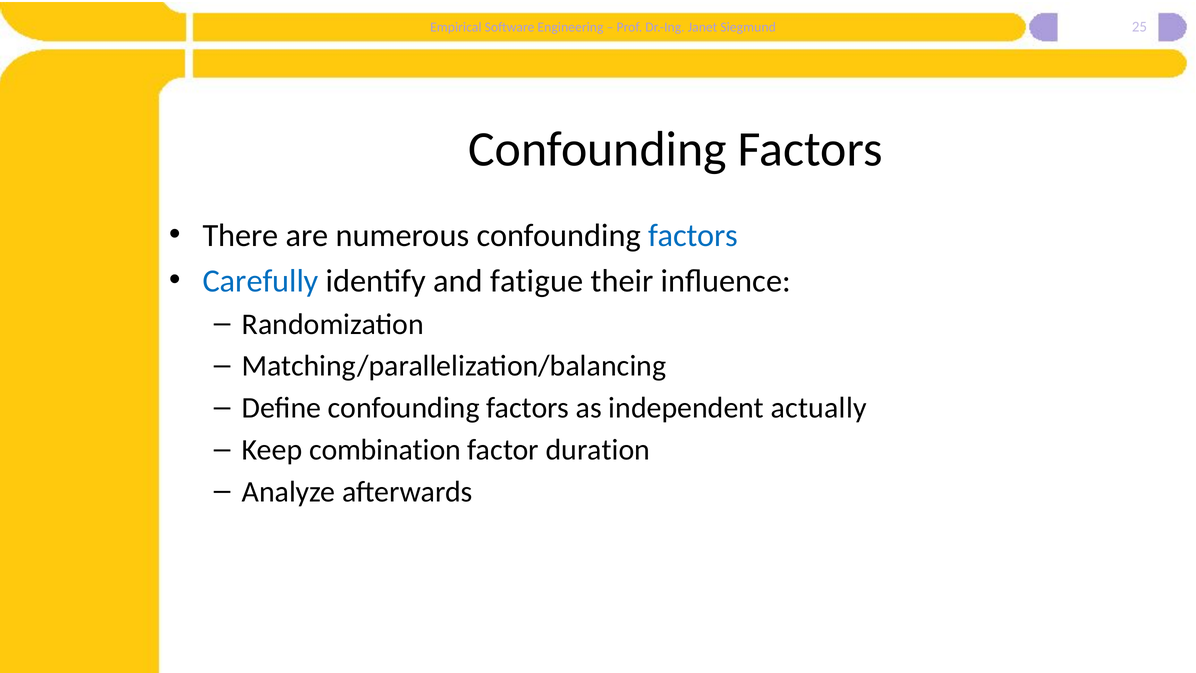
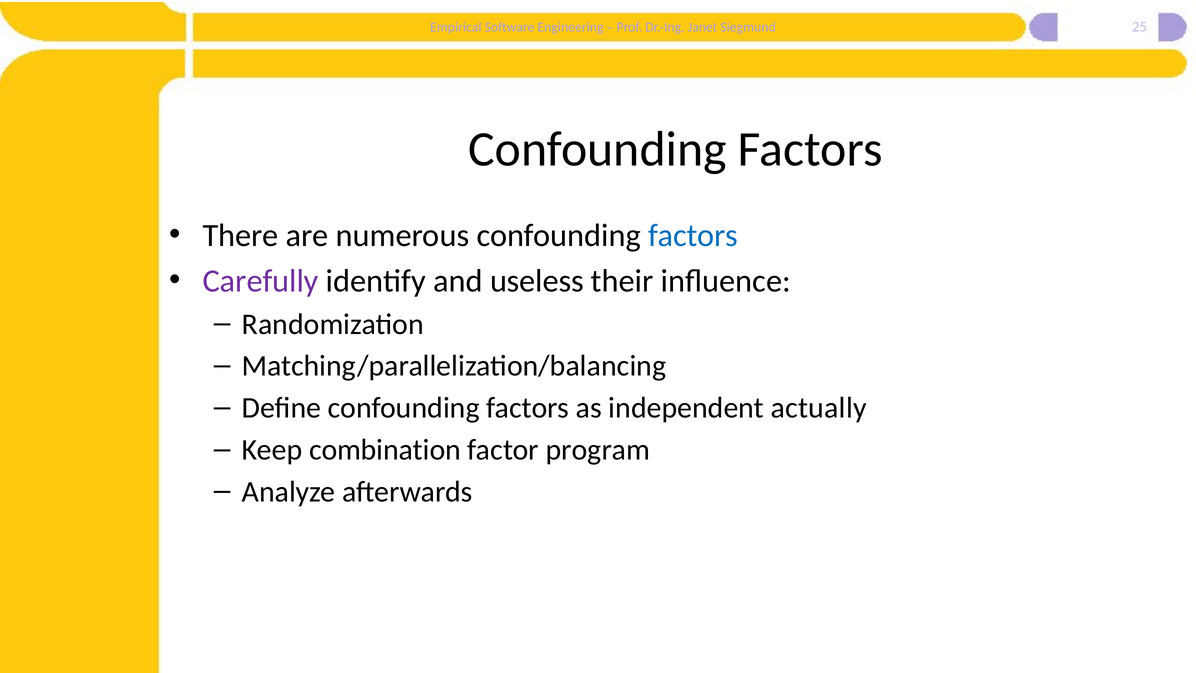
Carefully colour: blue -> purple
fatigue: fatigue -> useless
duration: duration -> program
